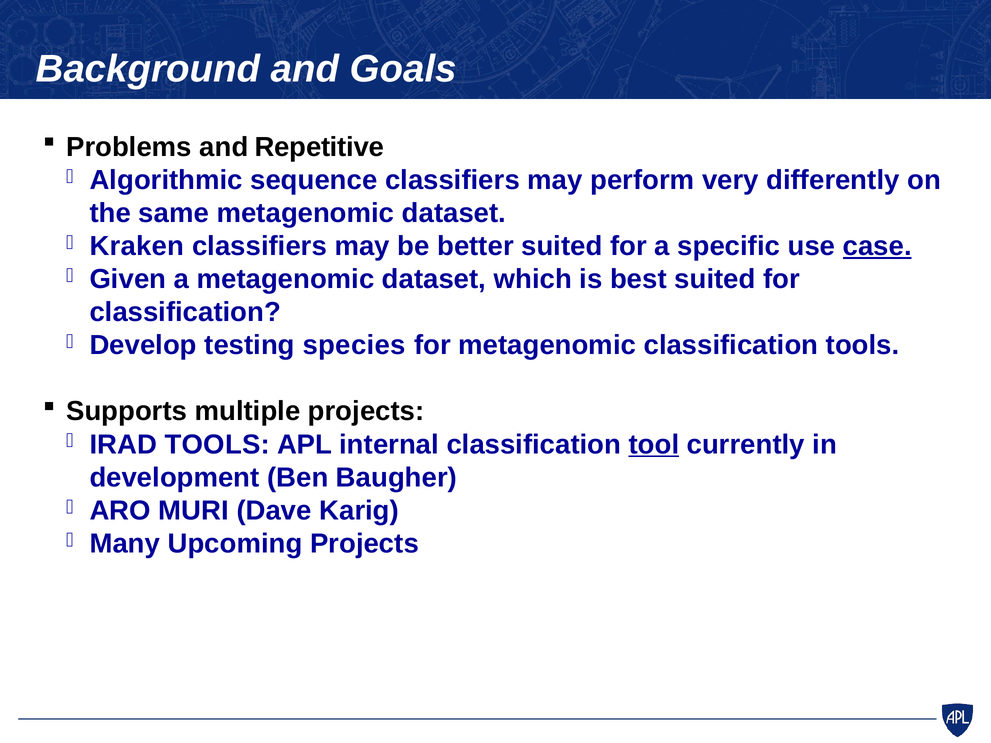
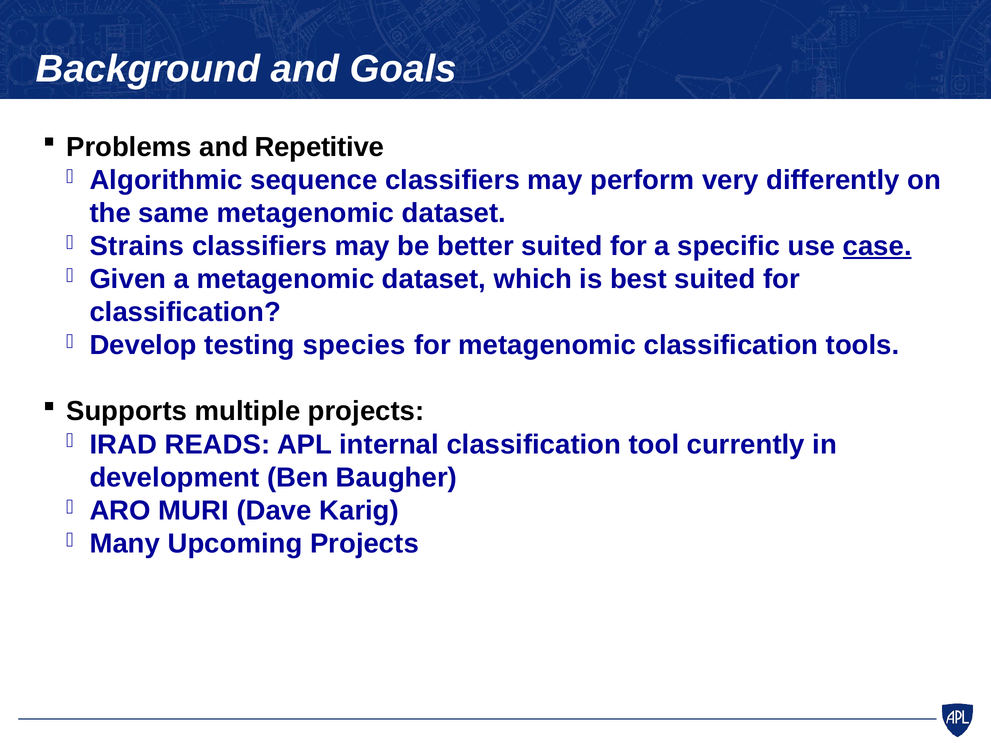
Kraken: Kraken -> Strains
IRAD TOOLS: TOOLS -> READS
tool underline: present -> none
